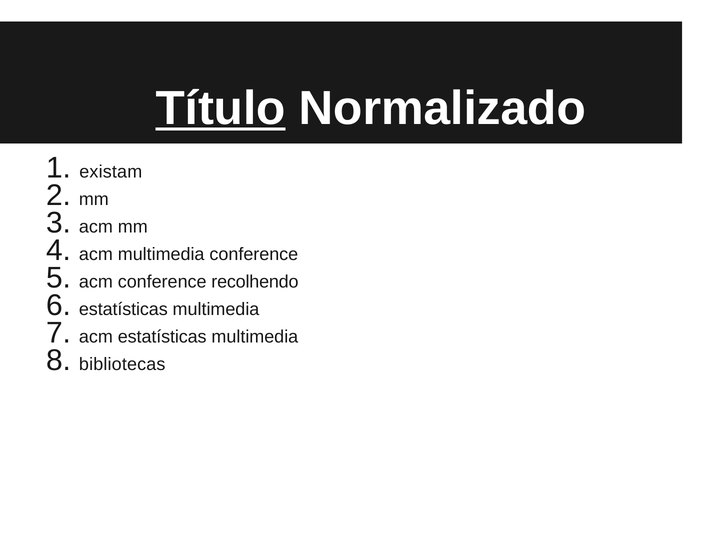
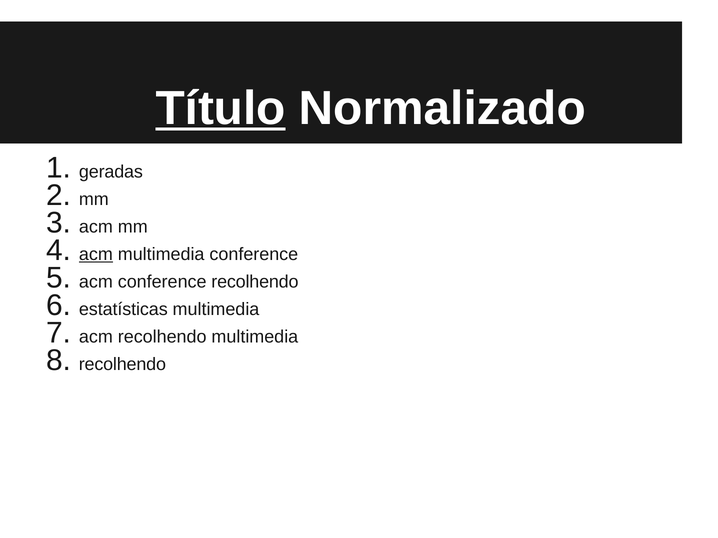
existam: existam -> geradas
acm at (96, 255) underline: none -> present
acm estatísticas: estatísticas -> recolhendo
bibliotecas at (122, 365): bibliotecas -> recolhendo
